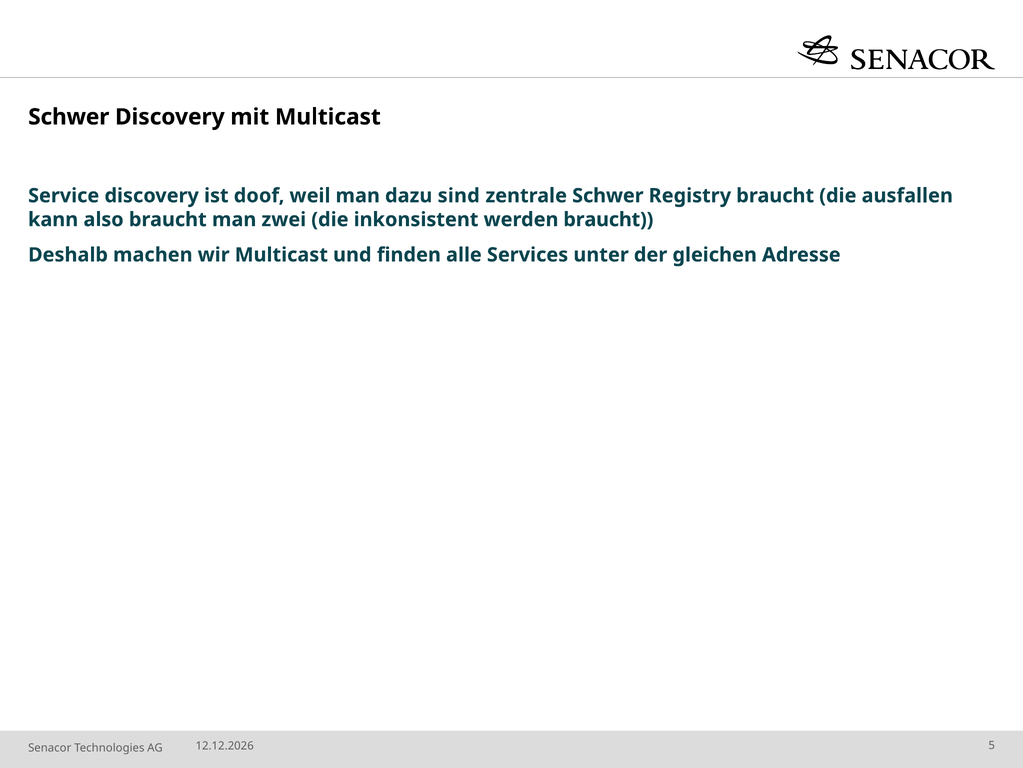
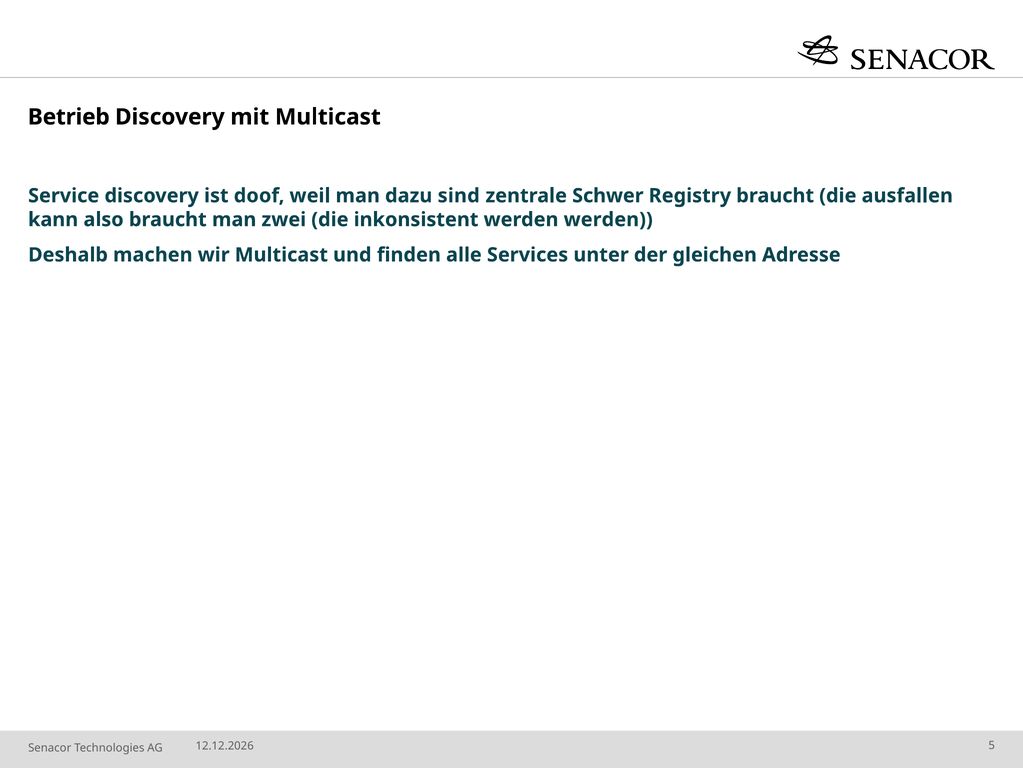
Schwer at (69, 117): Schwer -> Betrieb
werden braucht: braucht -> werden
